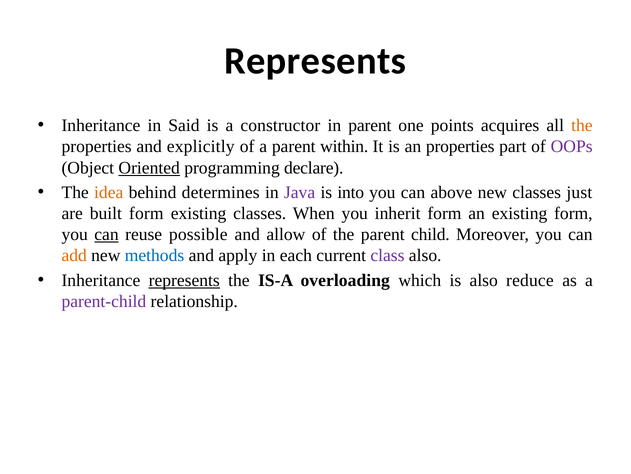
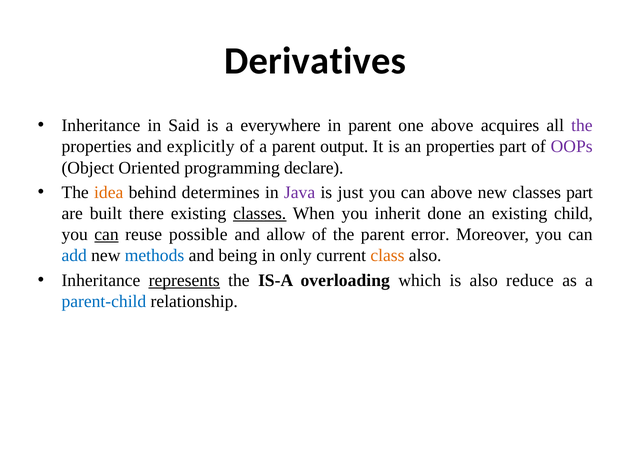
Represents at (315, 61): Represents -> Derivatives
constructor: constructor -> everywhere
one points: points -> above
the at (582, 125) colour: orange -> purple
within: within -> output
Oriented underline: present -> none
into: into -> just
classes just: just -> part
built form: form -> there
classes at (260, 213) underline: none -> present
inherit form: form -> done
existing form: form -> child
child: child -> error
add colour: orange -> blue
apply: apply -> being
each: each -> only
class colour: purple -> orange
parent-child colour: purple -> blue
